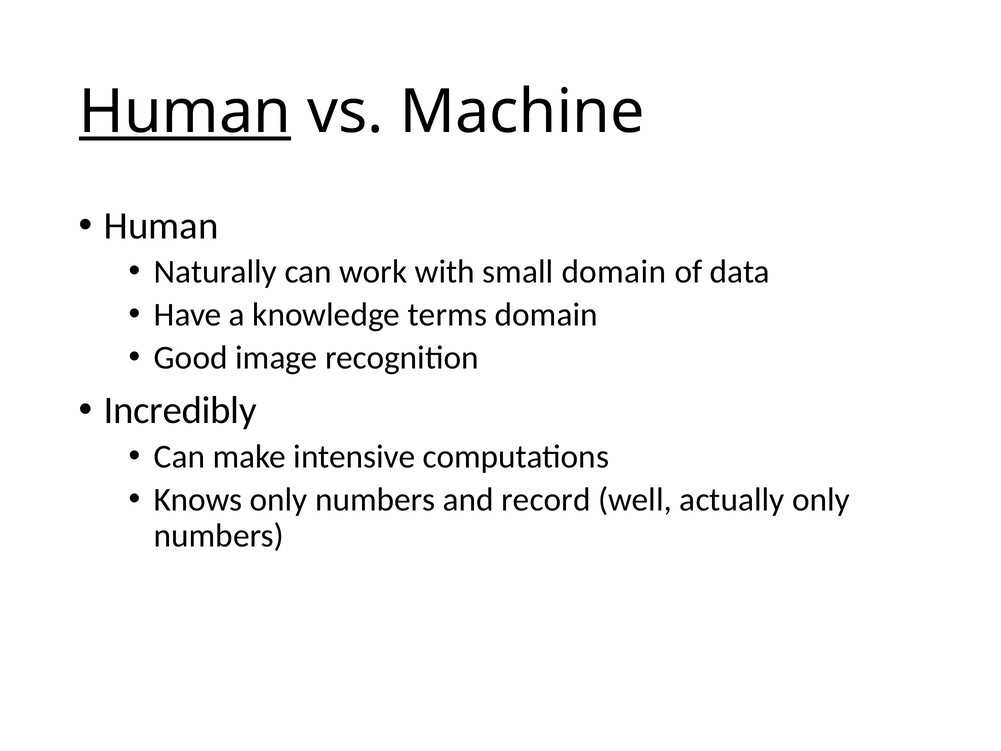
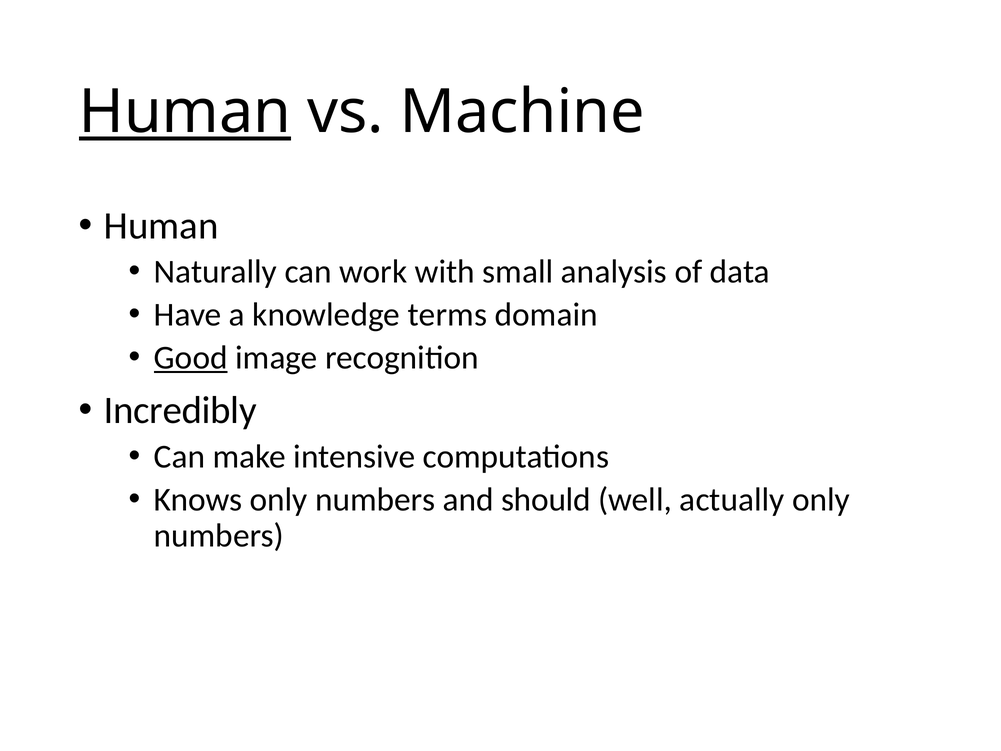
small domain: domain -> analysis
Good underline: none -> present
record: record -> should
